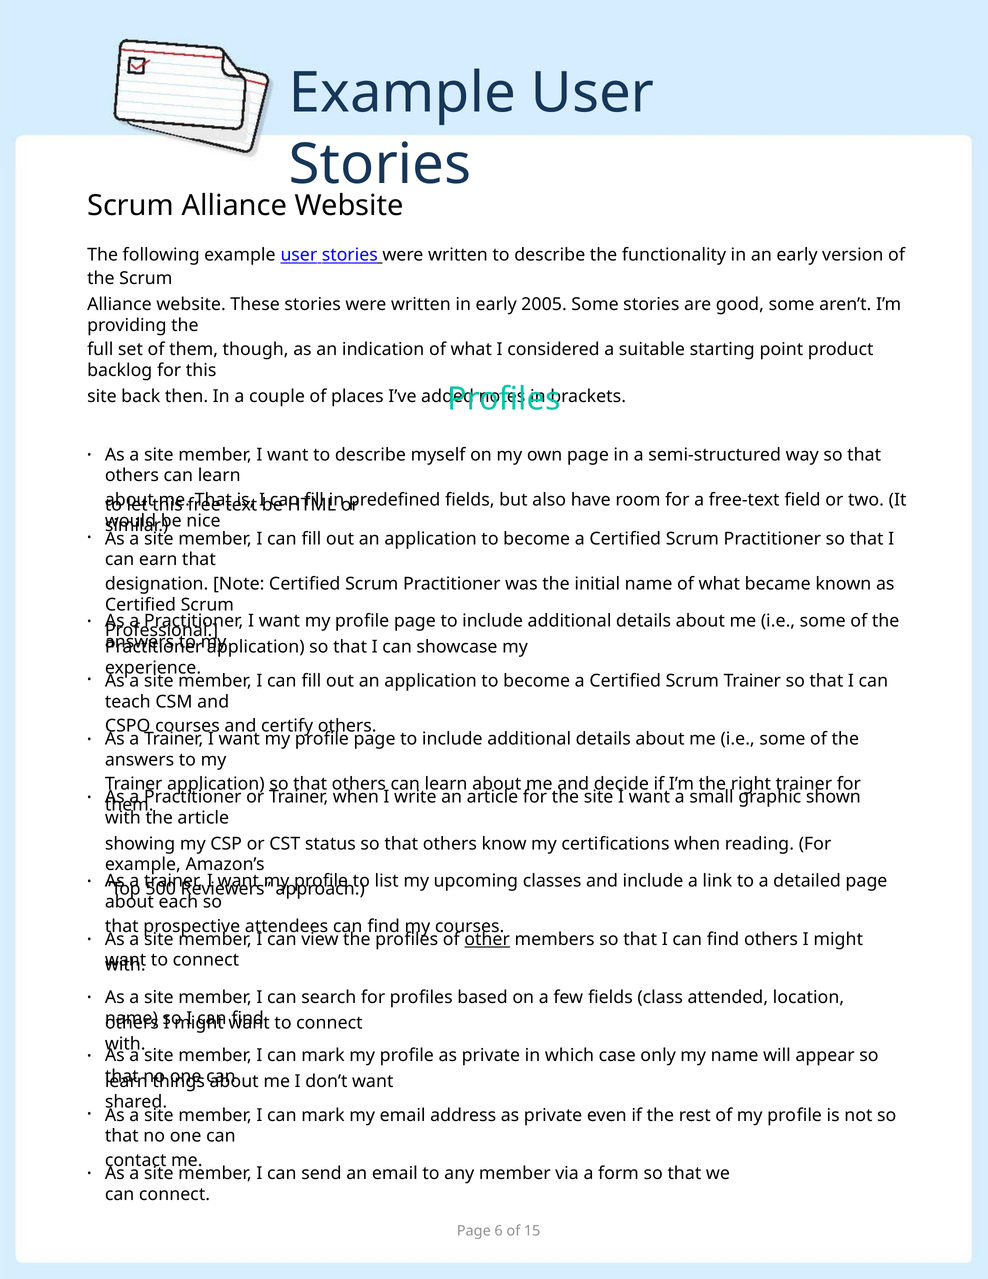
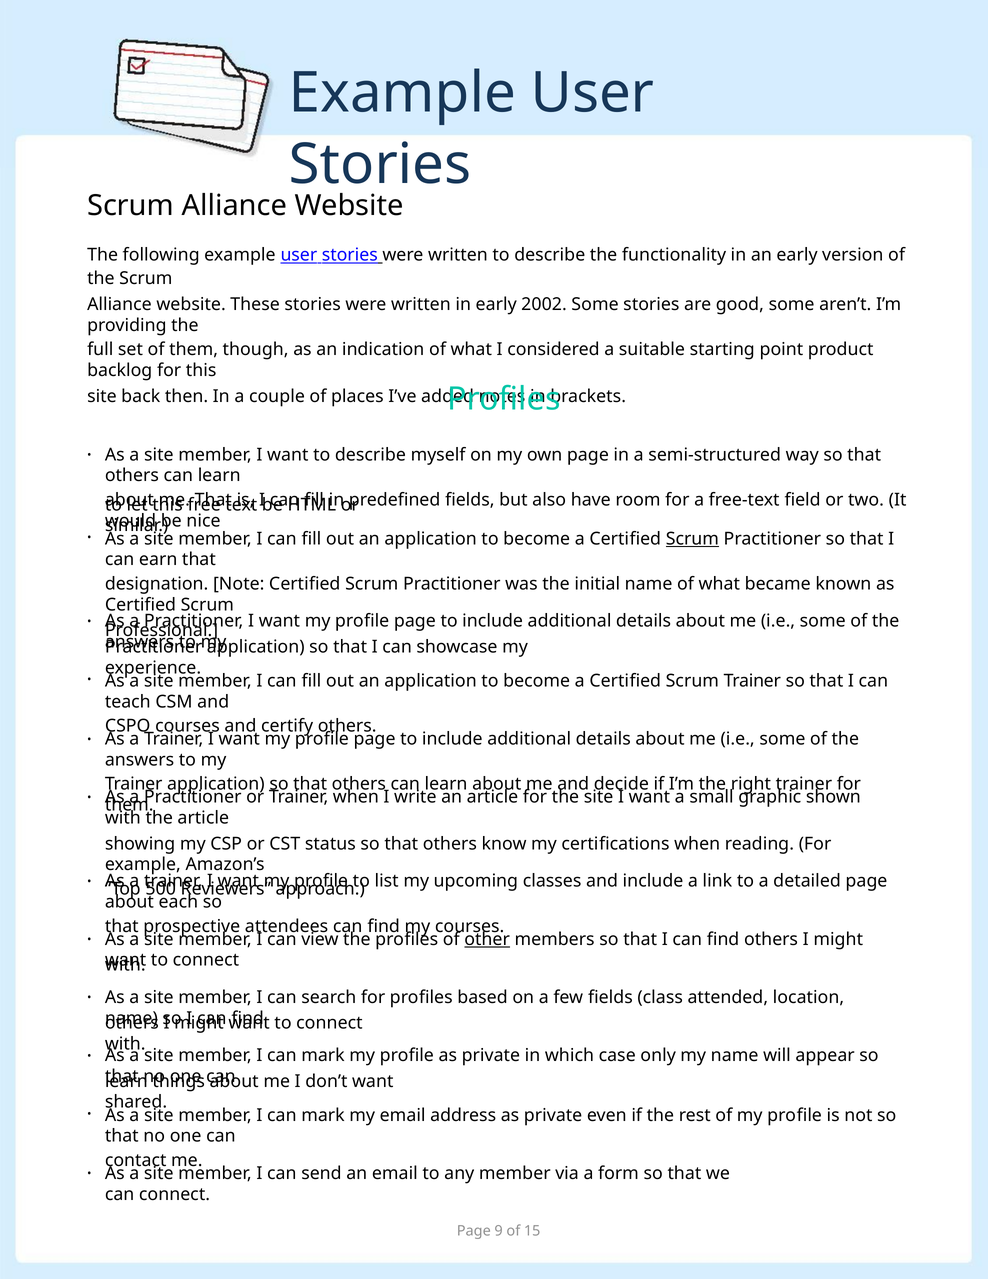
2005: 2005 -> 2002
Scrum at (692, 539) underline: none -> present
6: 6 -> 9
